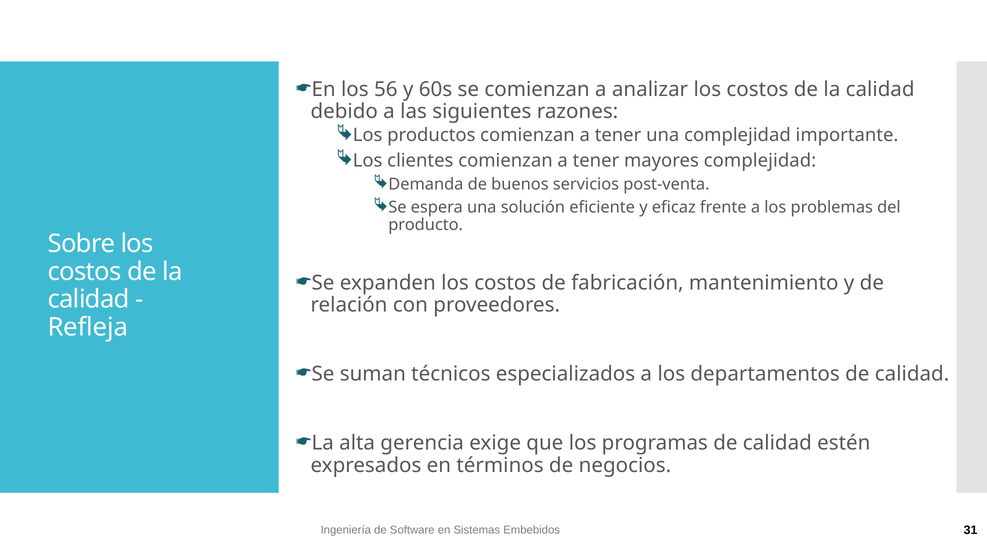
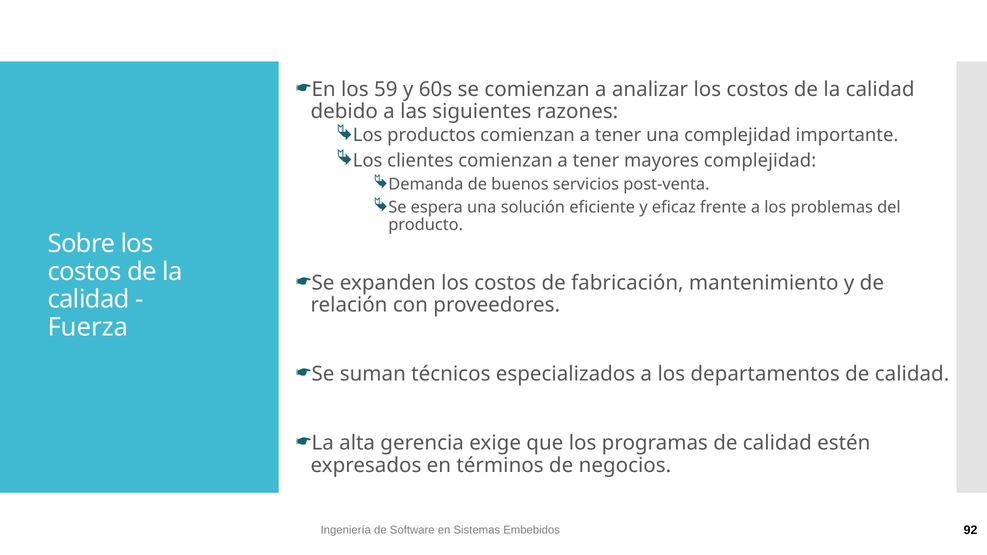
56: 56 -> 59
Refleja: Refleja -> Fuerza
31: 31 -> 92
